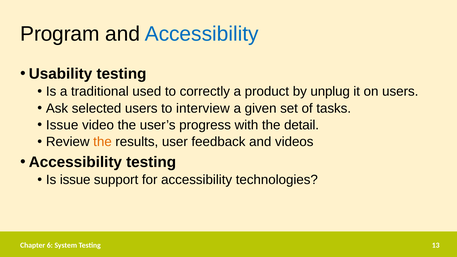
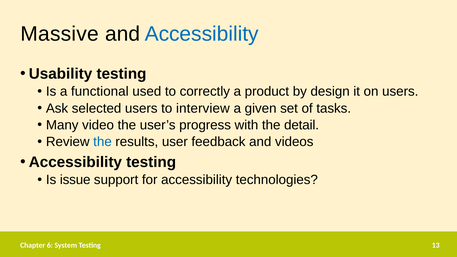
Program: Program -> Massive
traditional: traditional -> functional
unplug: unplug -> design
Issue at (62, 125): Issue -> Many
the at (102, 142) colour: orange -> blue
